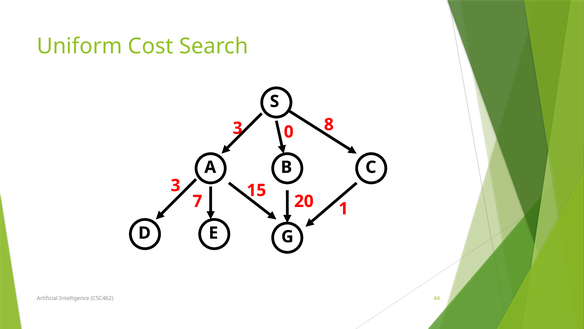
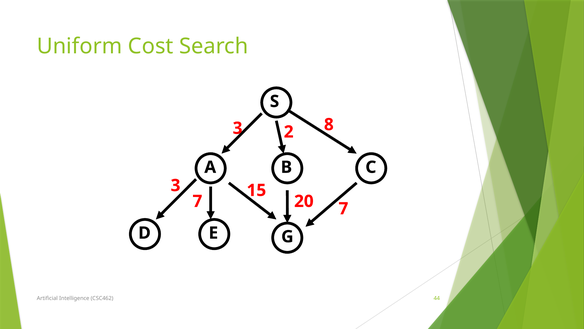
0: 0 -> 2
20 1: 1 -> 7
